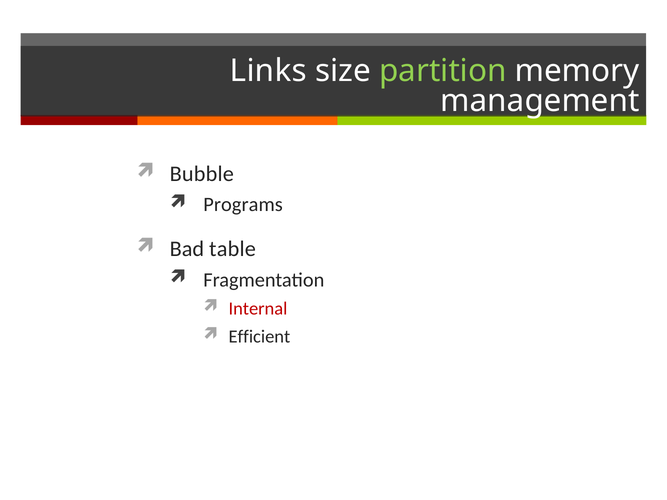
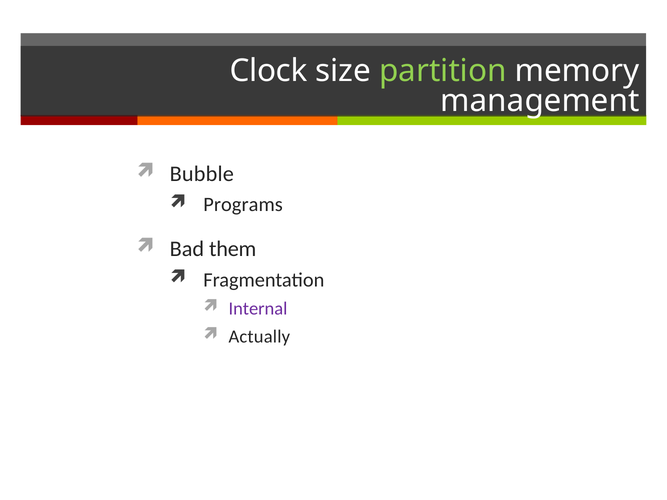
Links: Links -> Clock
table: table -> them
Internal colour: red -> purple
Efficient: Efficient -> Actually
